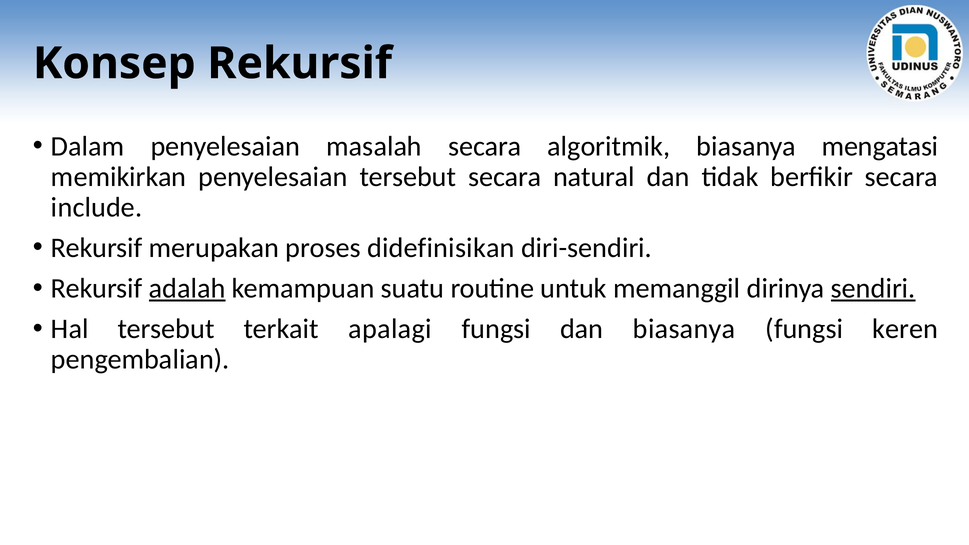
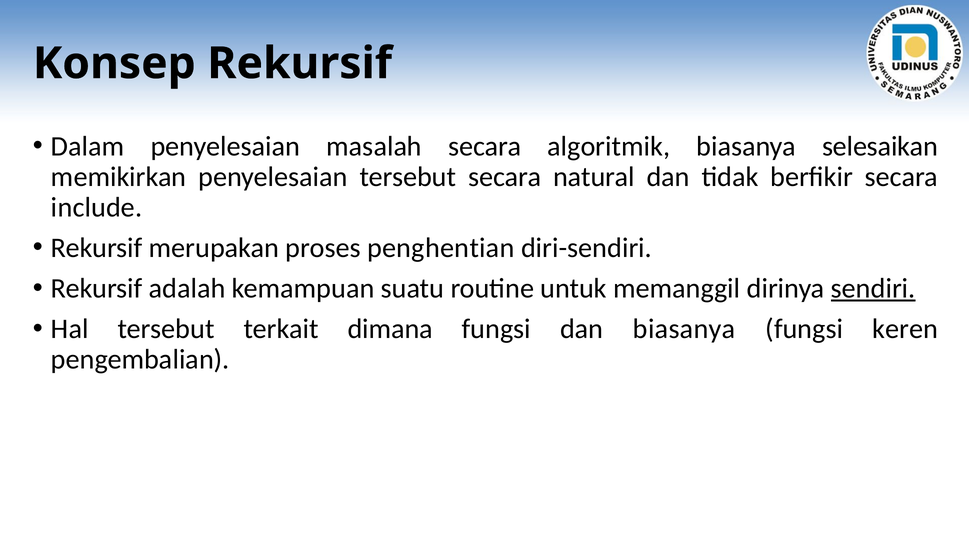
mengatasi: mengatasi -> selesaikan
didefinisikan: didefinisikan -> penghentian
adalah underline: present -> none
apalagi: apalagi -> dimana
